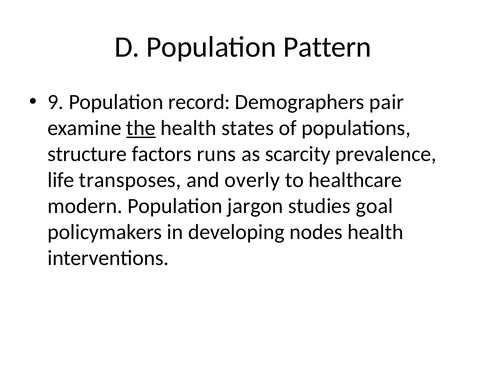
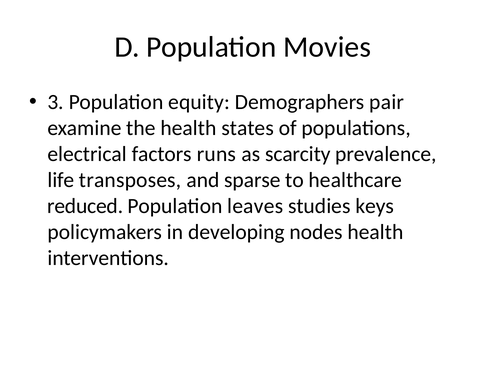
Pattern: Pattern -> Movies
9: 9 -> 3
record: record -> equity
the underline: present -> none
structure: structure -> electrical
overly: overly -> sparse
modern: modern -> reduced
jargon: jargon -> leaves
goal: goal -> keys
